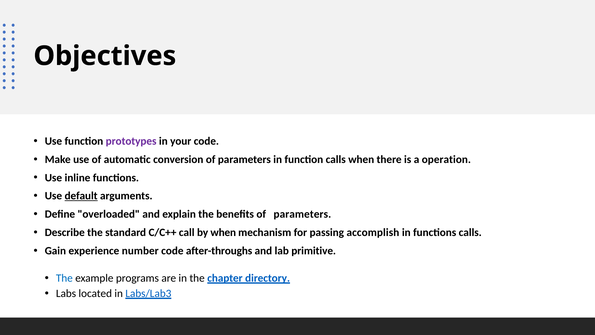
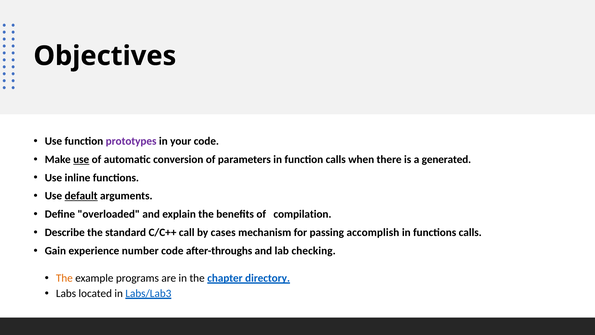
use at (81, 159) underline: none -> present
operation: operation -> generated
benefits of parameters: parameters -> compilation
by when: when -> cases
primitive: primitive -> checking
The at (64, 278) colour: blue -> orange
